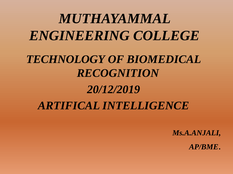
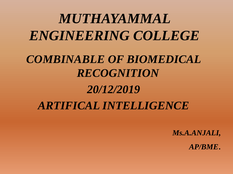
TECHNOLOGY: TECHNOLOGY -> COMBINABLE
